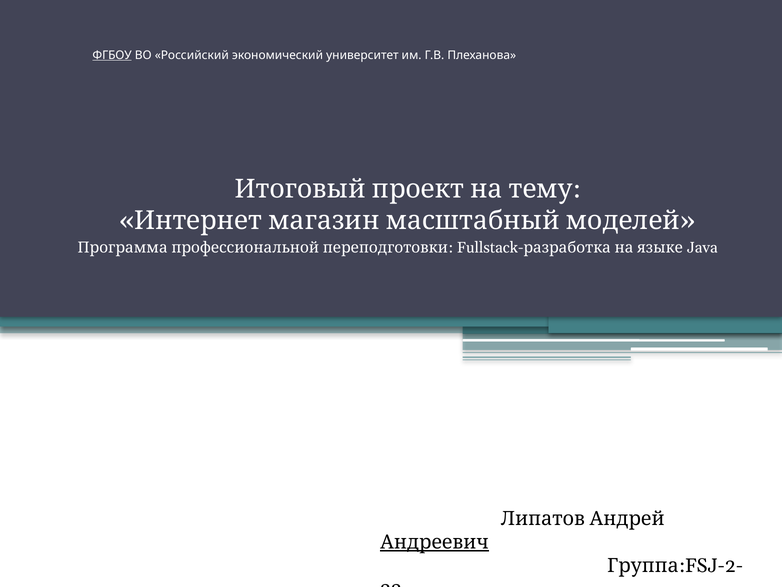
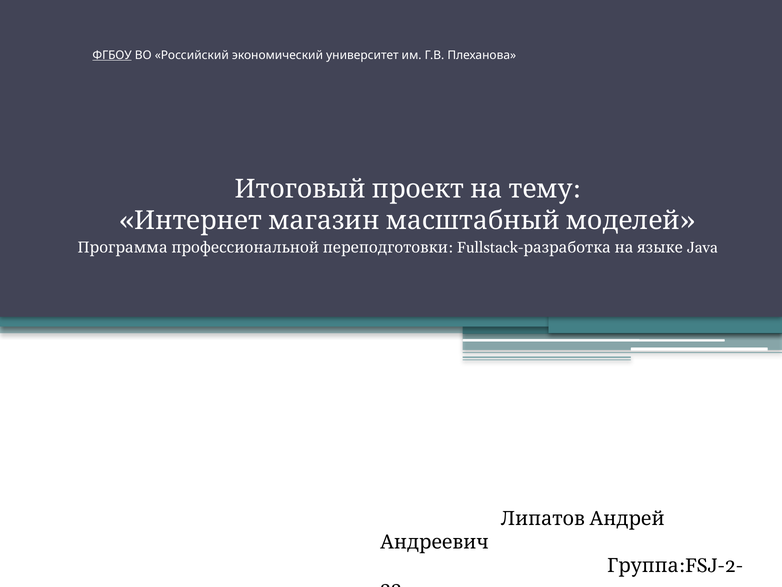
Андреевич underline: present -> none
